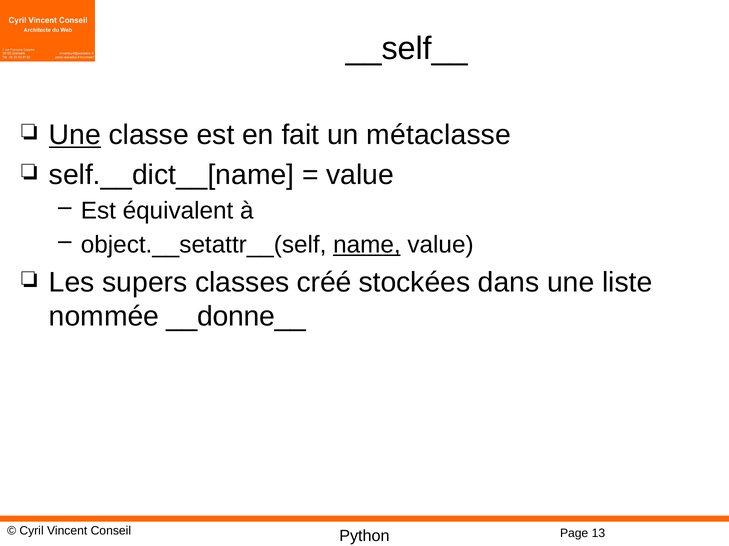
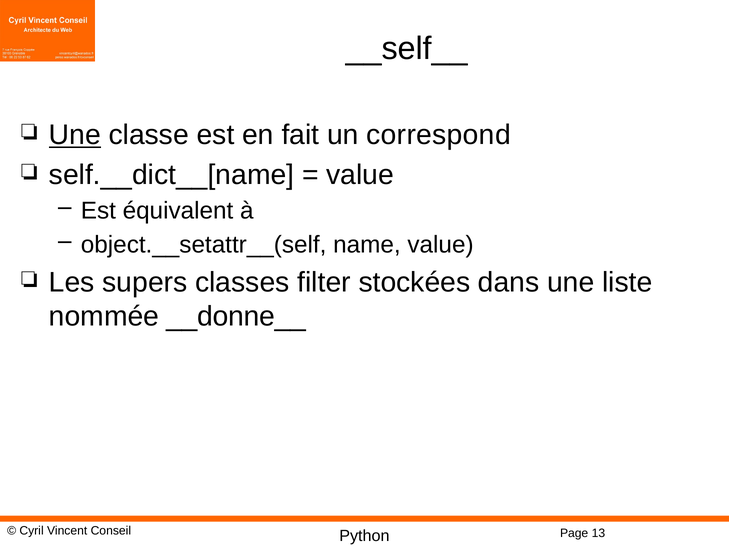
métaclasse: métaclasse -> correspond
name underline: present -> none
créé: créé -> filter
